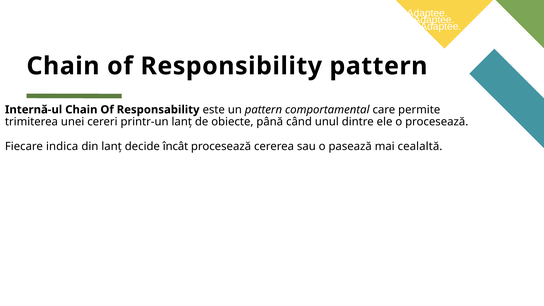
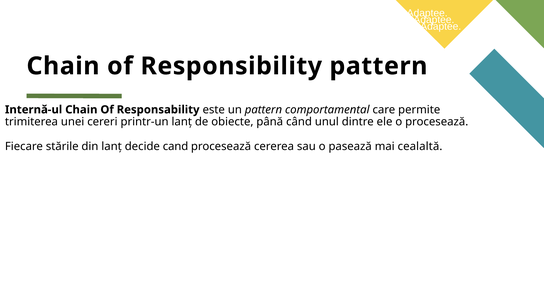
indica: indica -> stările
încât: încât -> cand
